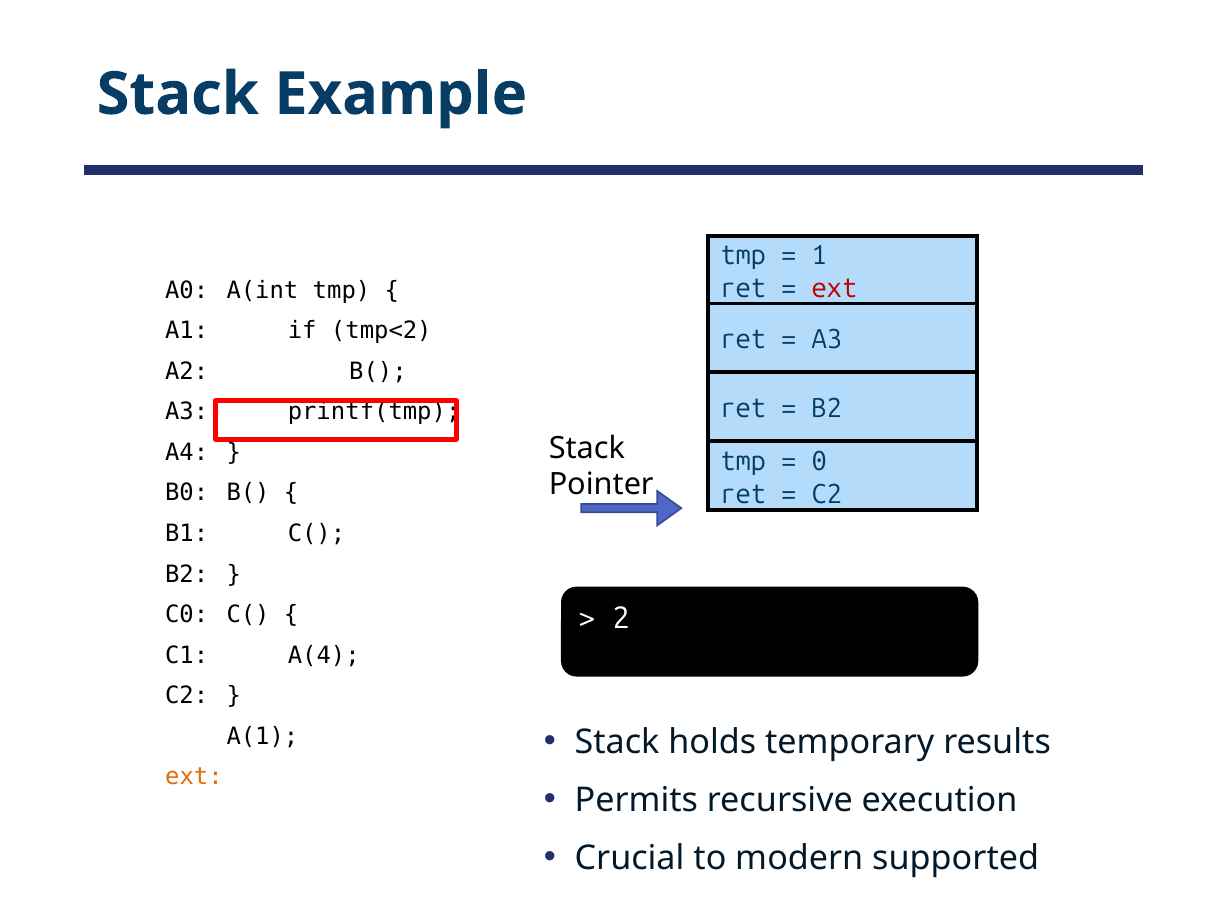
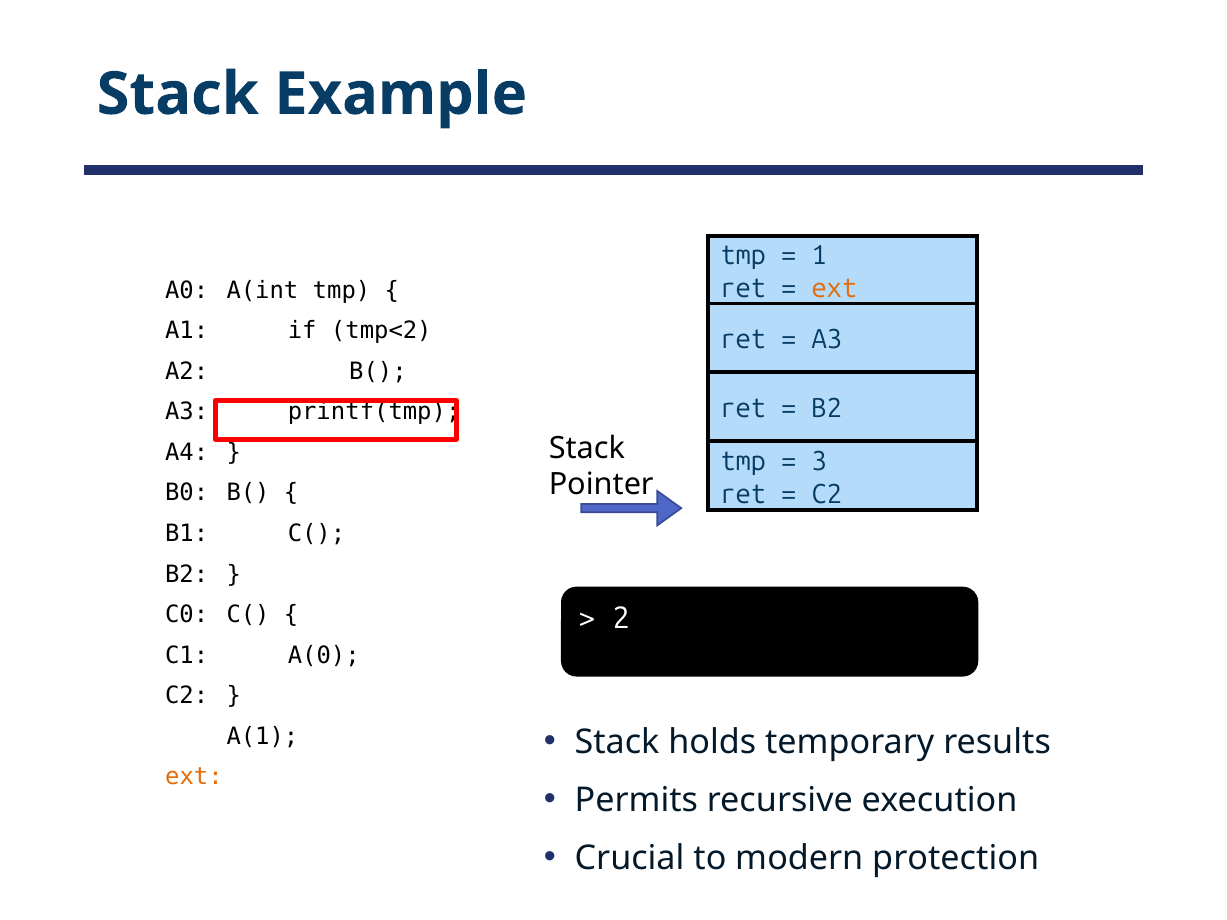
ext at (834, 288) colour: red -> orange
0: 0 -> 3
A(4: A(4 -> A(0
supported: supported -> protection
